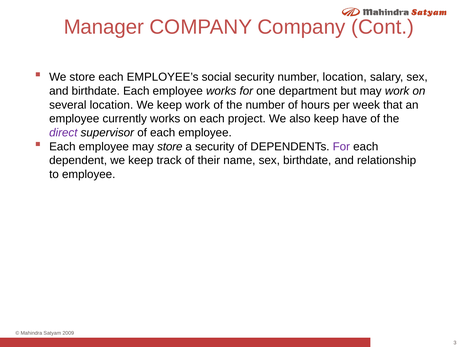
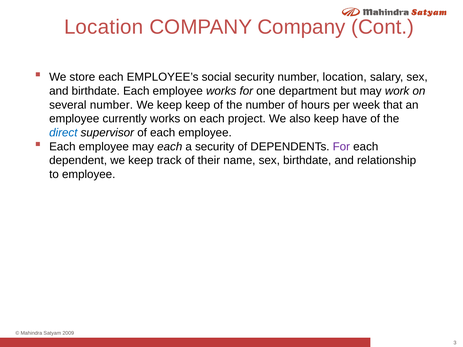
Manager at (104, 27): Manager -> Location
several location: location -> number
keep work: work -> keep
direct colour: purple -> blue
may store: store -> each
